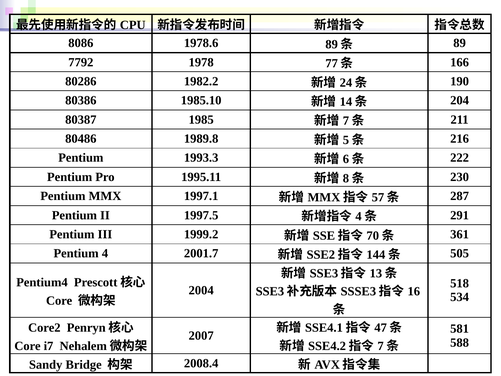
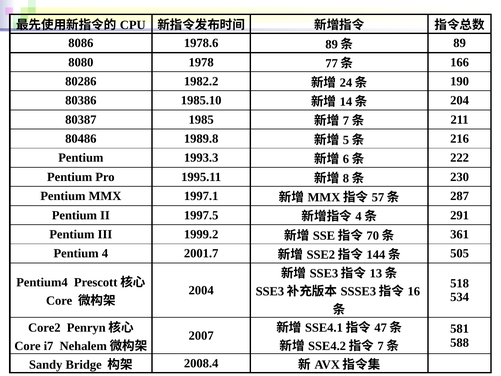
7792: 7792 -> 8080
